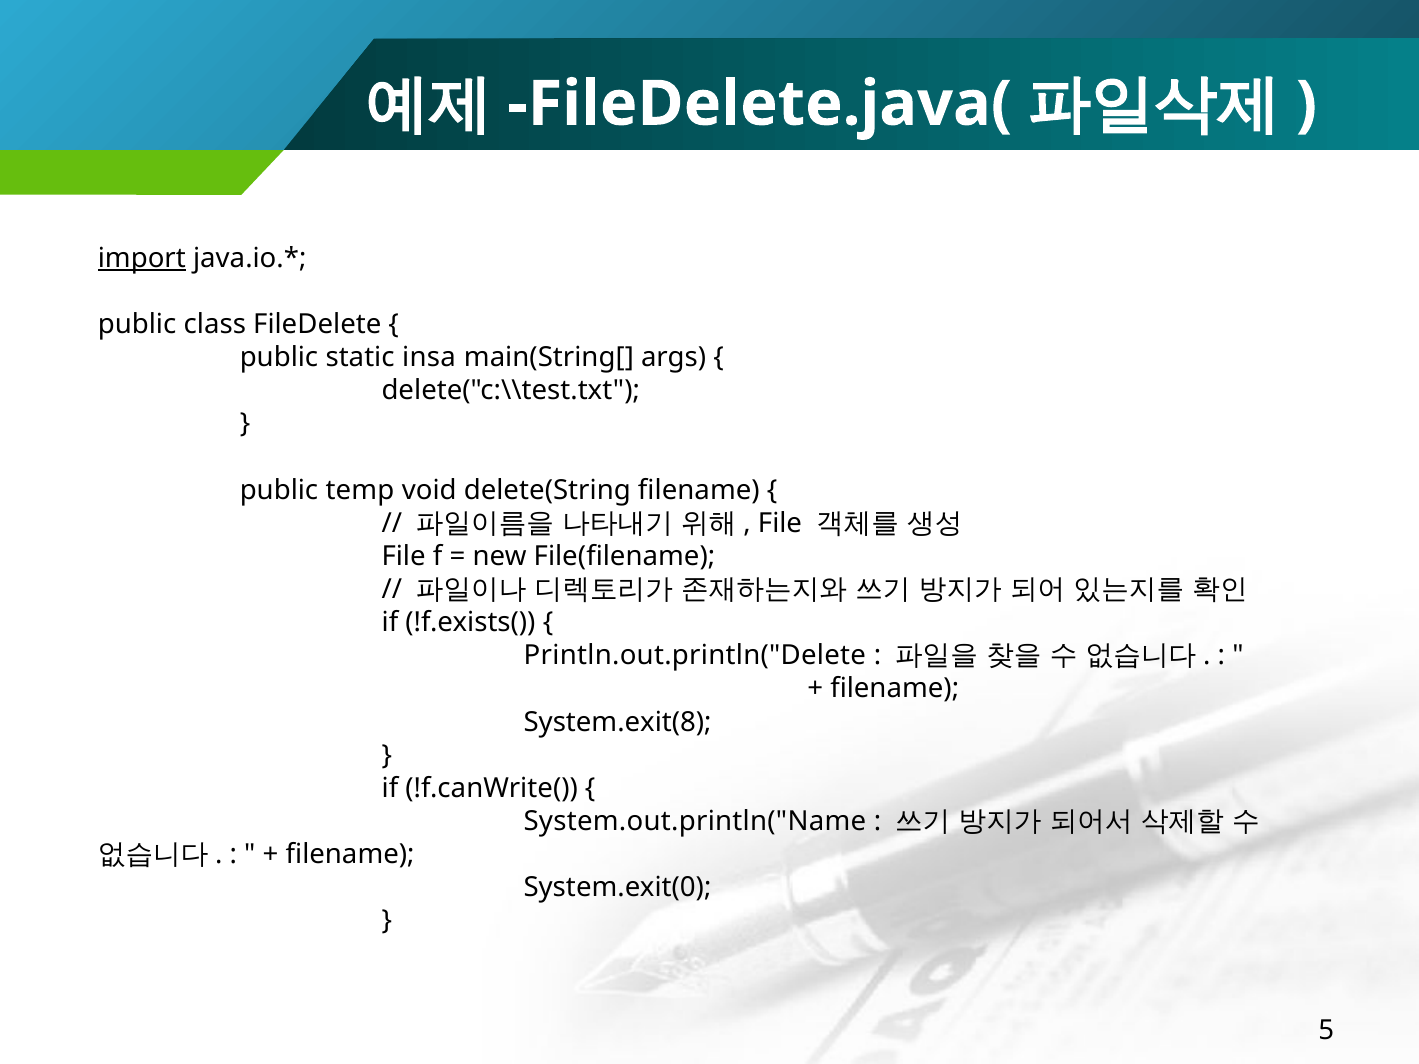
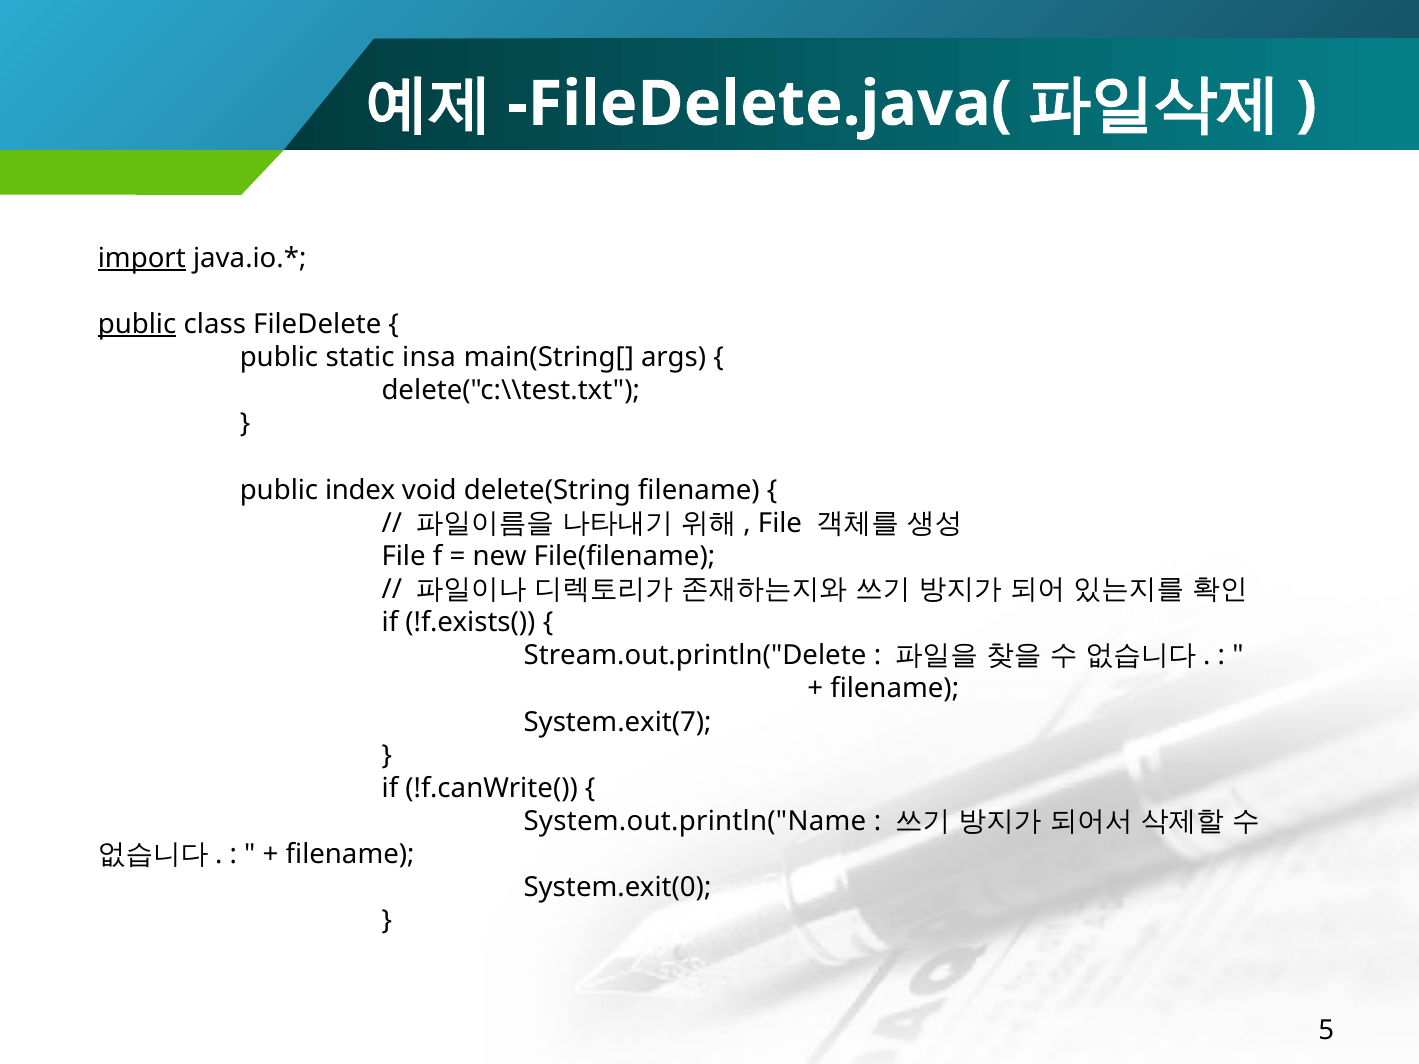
public at (137, 325) underline: none -> present
temp: temp -> index
Println.out.println("Delete: Println.out.println("Delete -> Stream.out.println("Delete
System.exit(8: System.exit(8 -> System.exit(7
